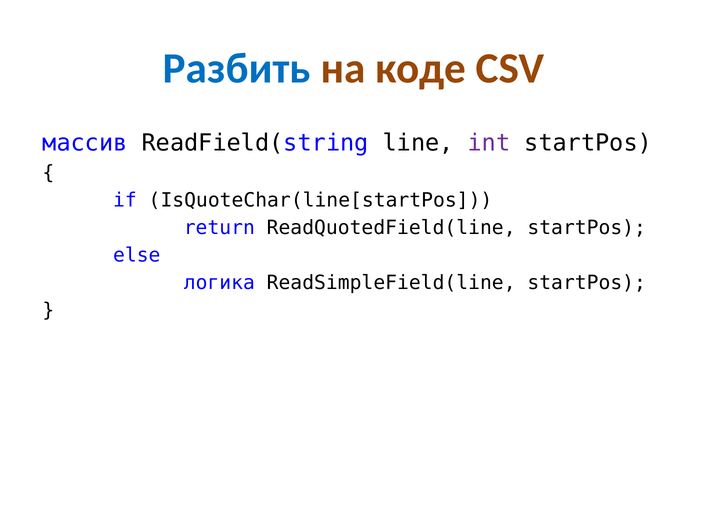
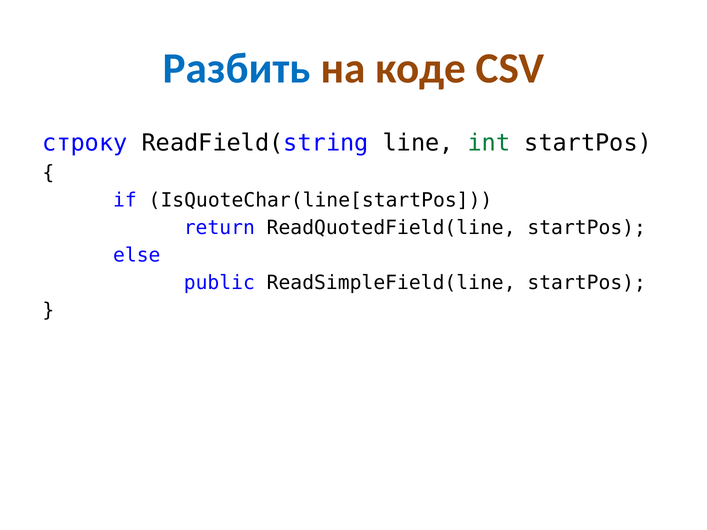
массив: массив -> строку
int colour: purple -> green
логика: логика -> public
